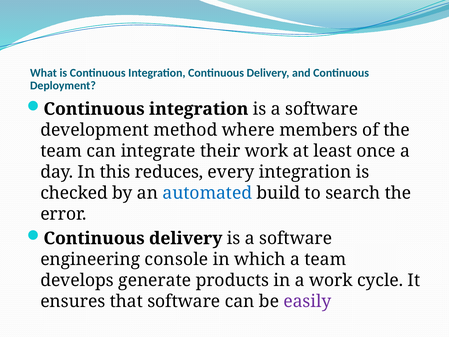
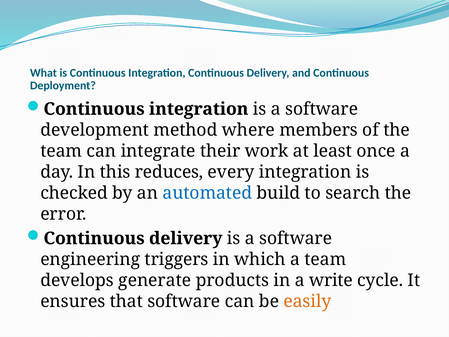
console: console -> triggers
a work: work -> write
easily colour: purple -> orange
